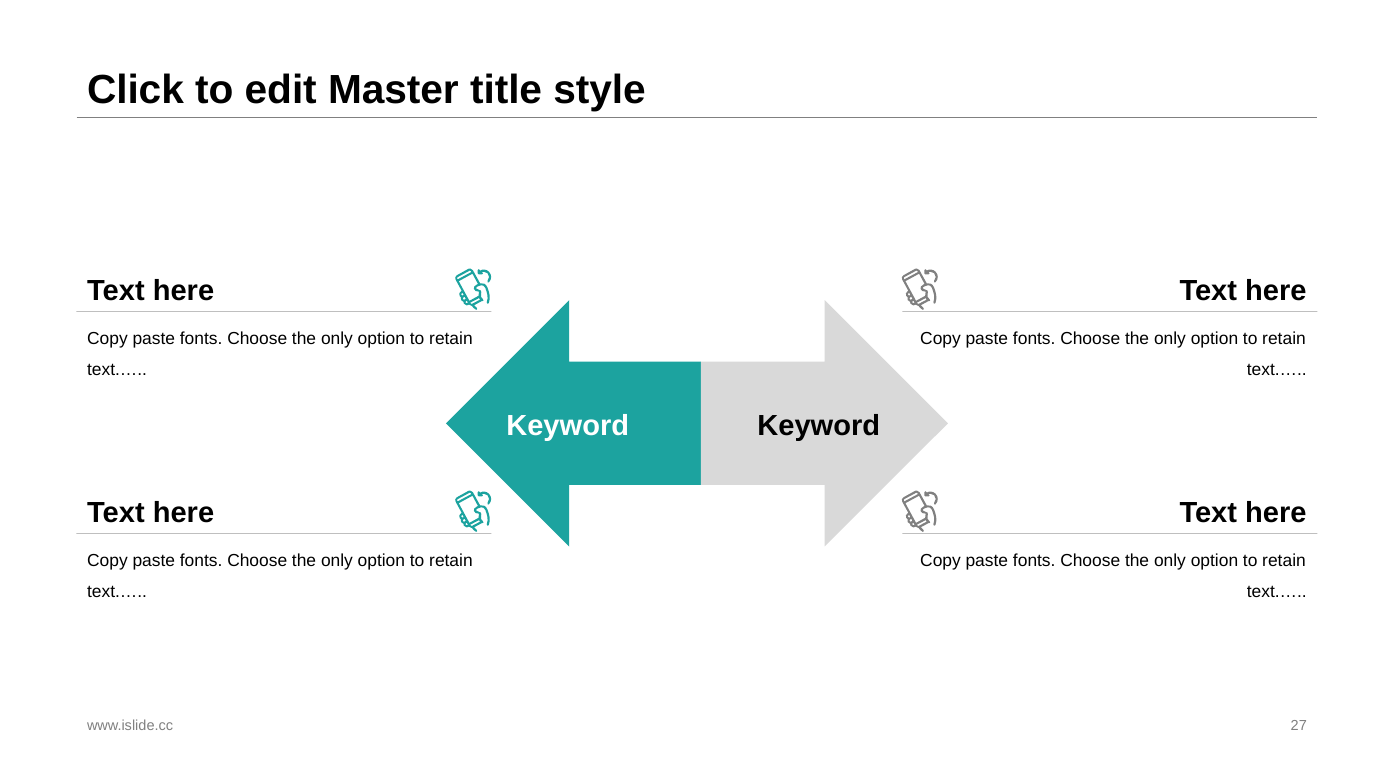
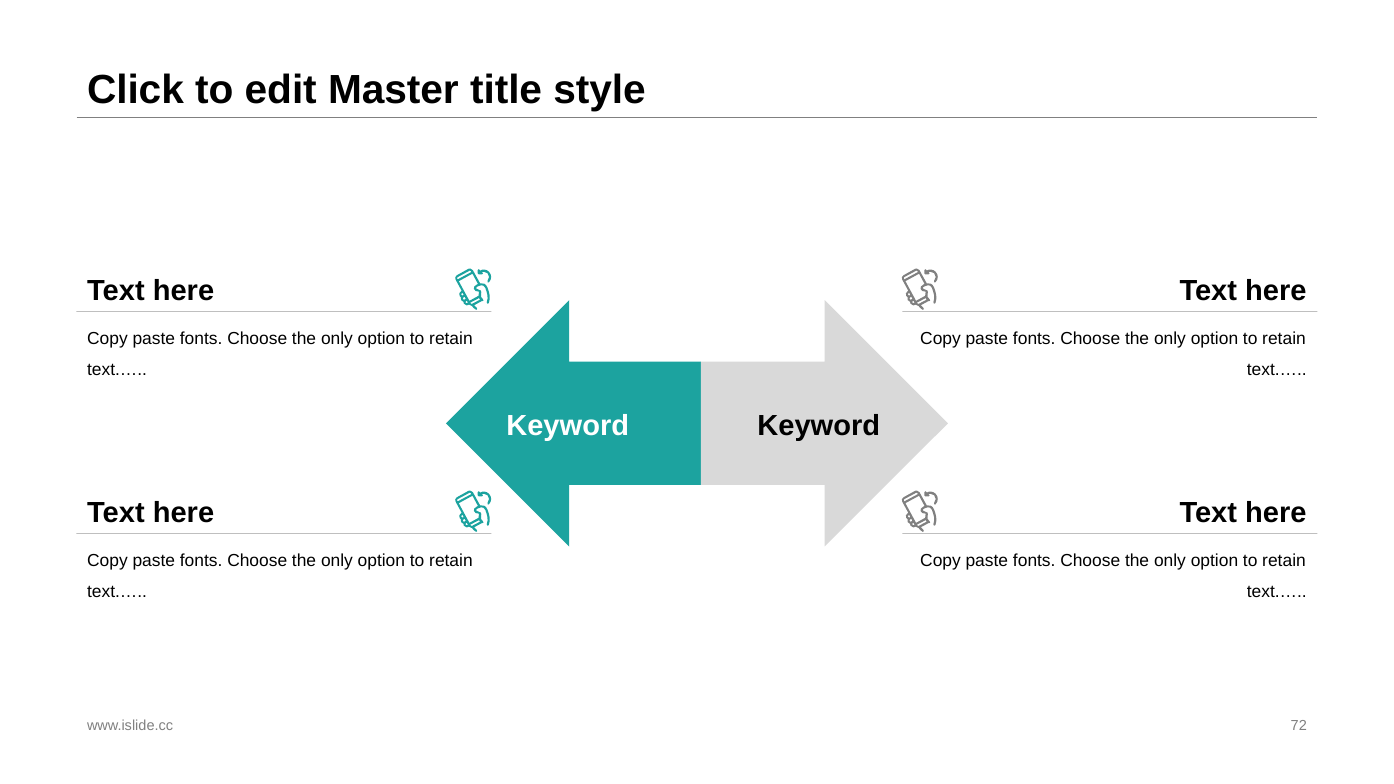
27: 27 -> 72
